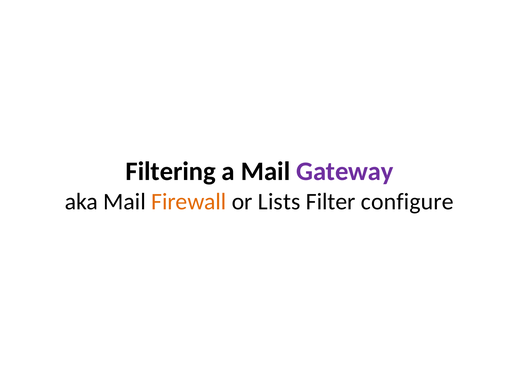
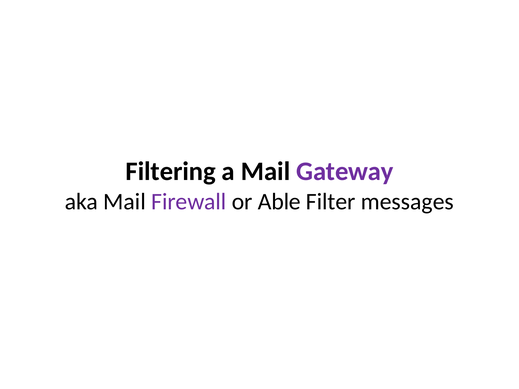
Firewall colour: orange -> purple
Lists: Lists -> Able
configure: configure -> messages
